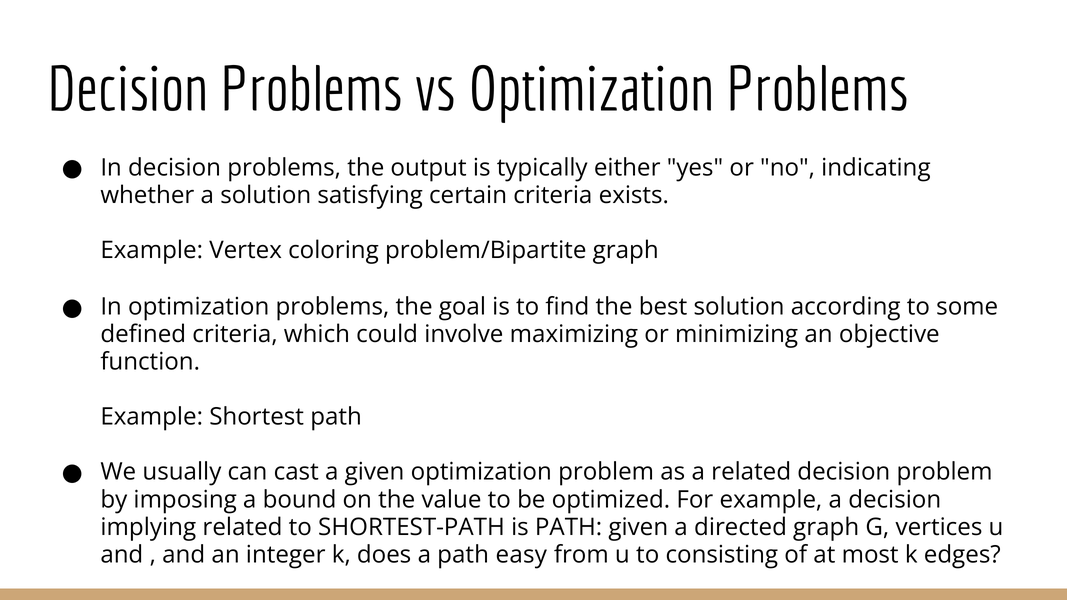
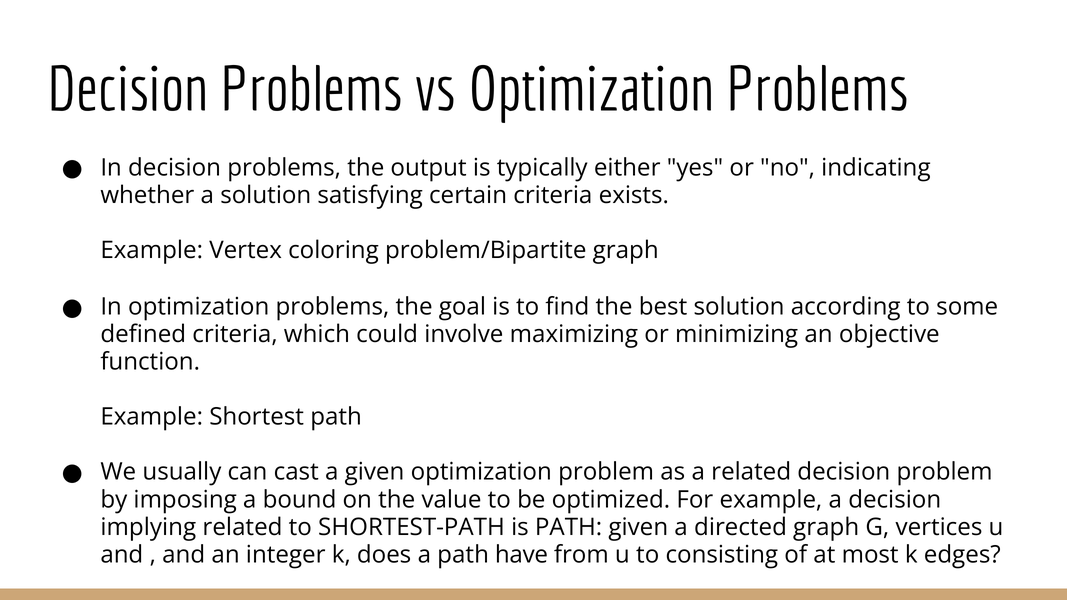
easy: easy -> have
